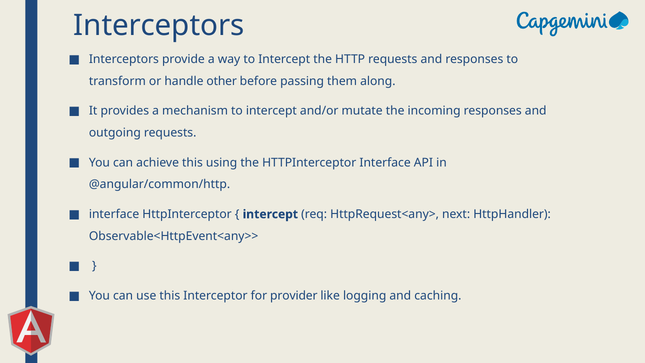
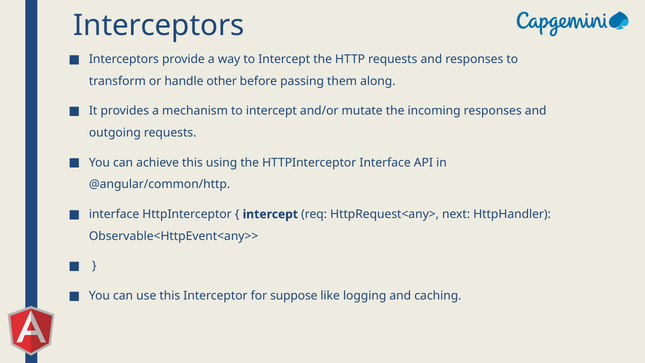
provider: provider -> suppose
